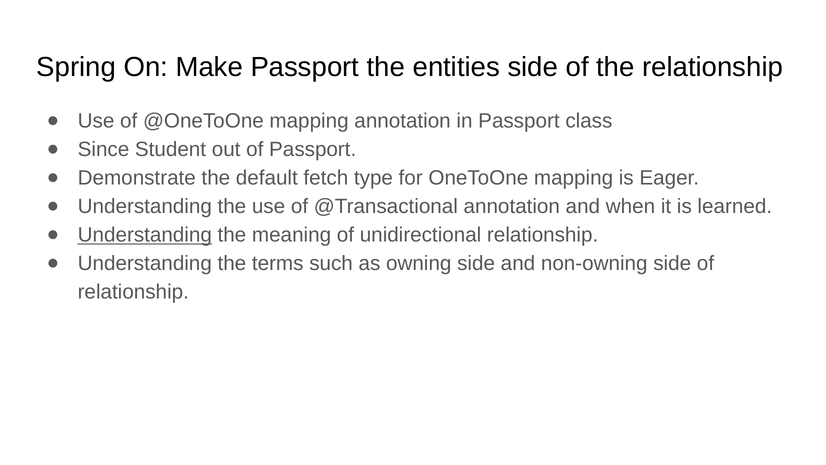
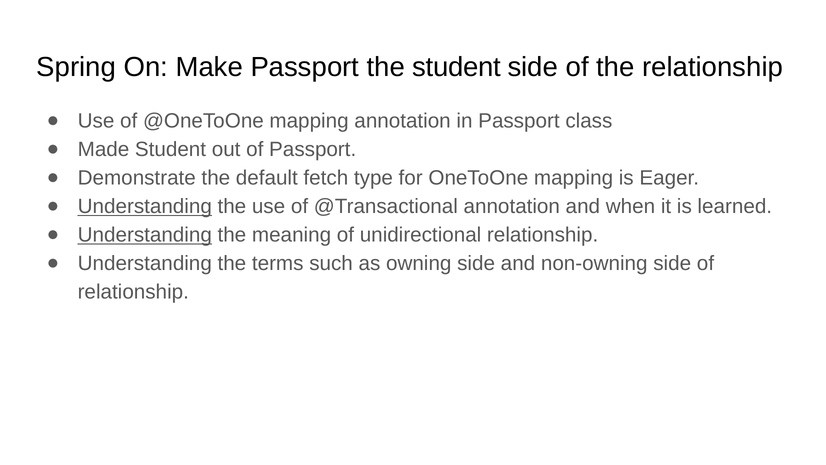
the entities: entities -> student
Since: Since -> Made
Understanding at (145, 206) underline: none -> present
